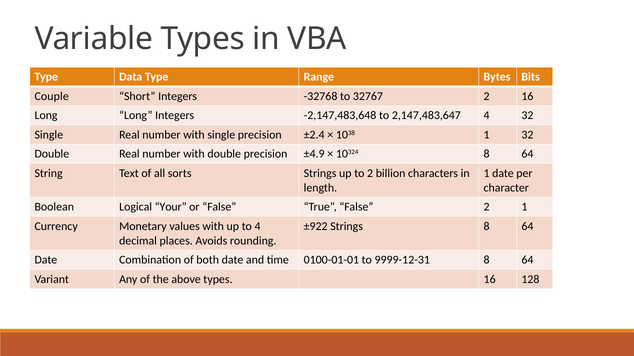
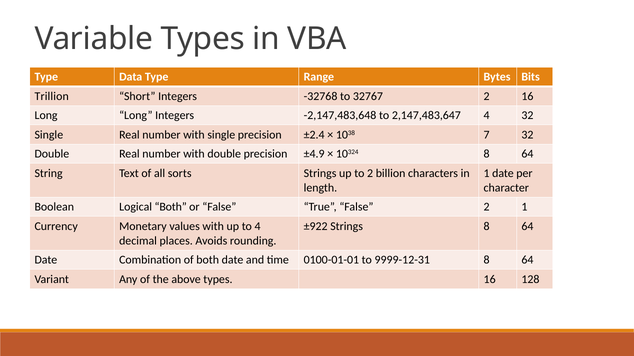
Couple: Couple -> Trillion
1038 1: 1 -> 7
Logical Your: Your -> Both
